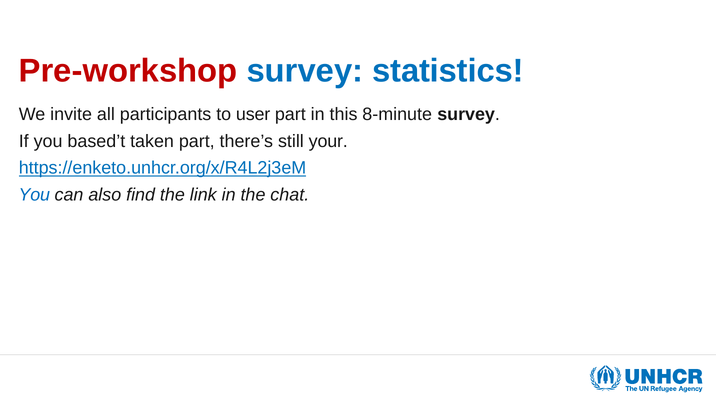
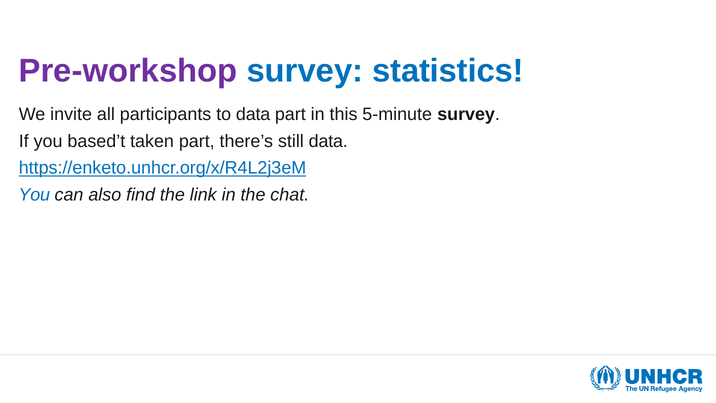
Pre-workshop colour: red -> purple
to user: user -> data
8-minute: 8-minute -> 5-minute
still your: your -> data
